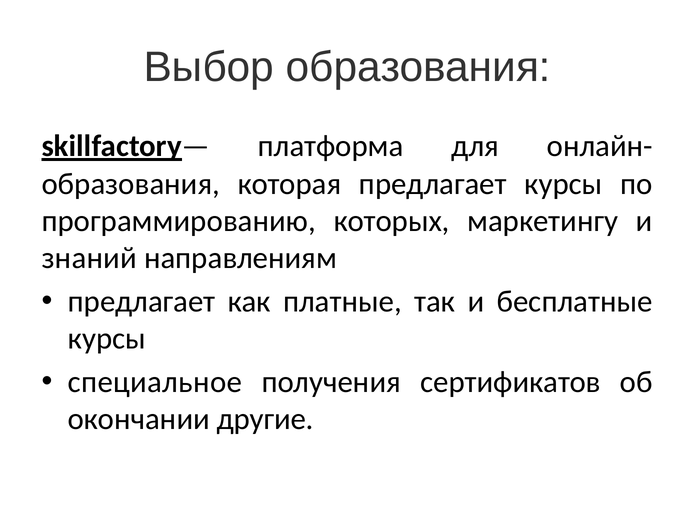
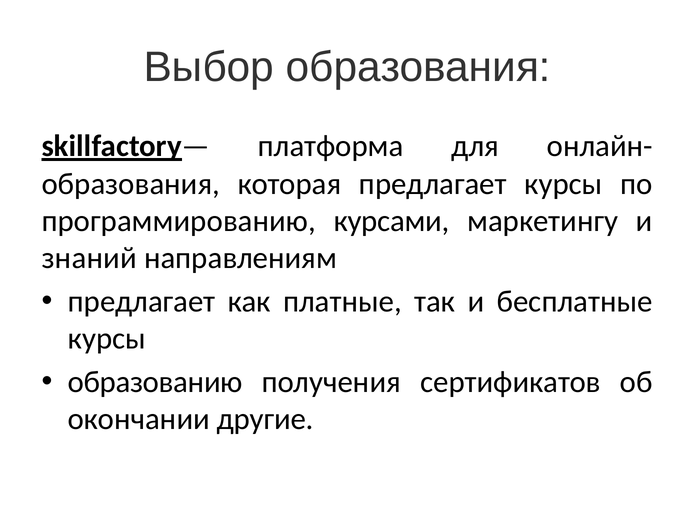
которых: которых -> курсами
специальное: специальное -> образованию
